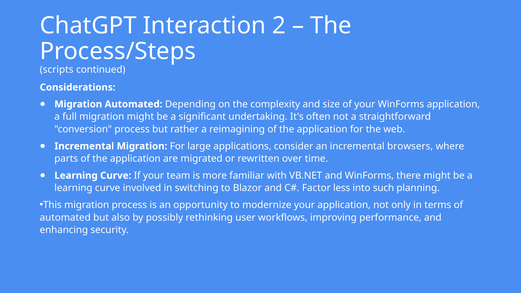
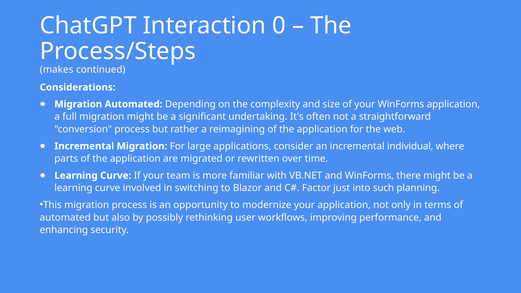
2: 2 -> 0
scripts: scripts -> makes
browsers: browsers -> individual
less: less -> just
